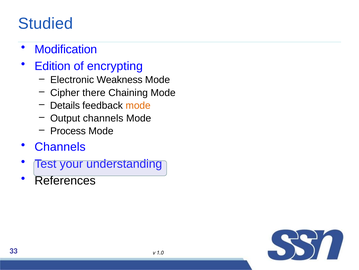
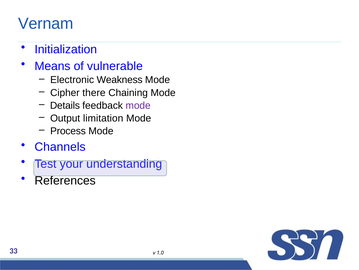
Studied: Studied -> Vernam
Modification: Modification -> Initialization
Edition: Edition -> Means
encrypting: encrypting -> vulnerable
mode at (138, 105) colour: orange -> purple
Output channels: channels -> limitation
